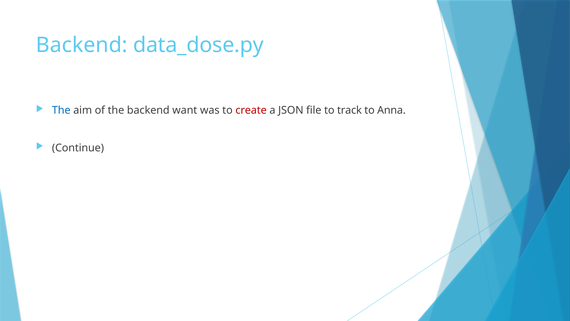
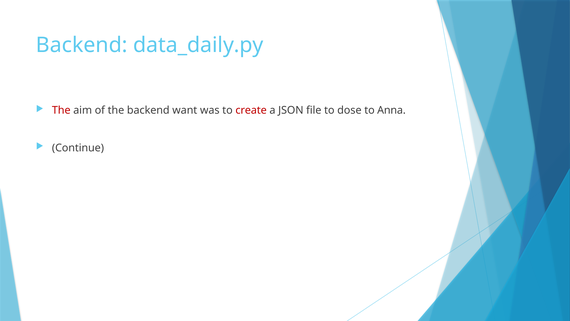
data_dose.py: data_dose.py -> data_daily.py
The at (61, 110) colour: blue -> red
track: track -> dose
